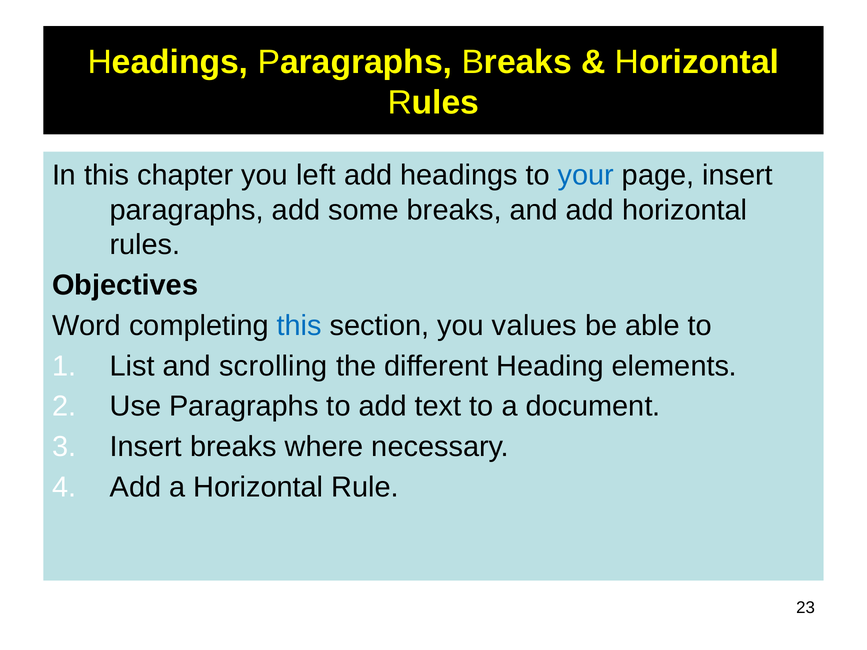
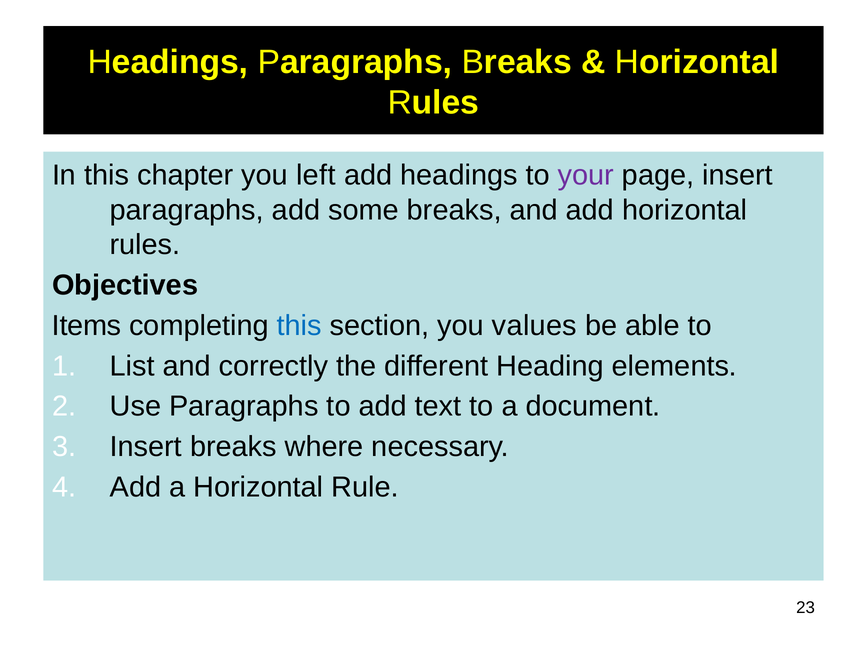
your colour: blue -> purple
Word: Word -> Items
scrolling: scrolling -> correctly
